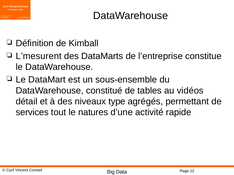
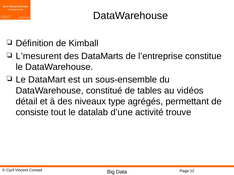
services: services -> consiste
natures: natures -> datalab
rapide: rapide -> trouve
